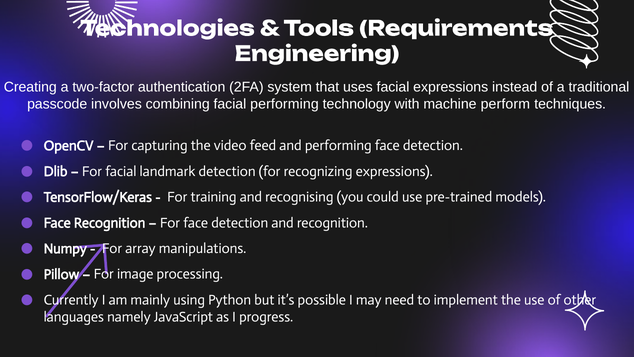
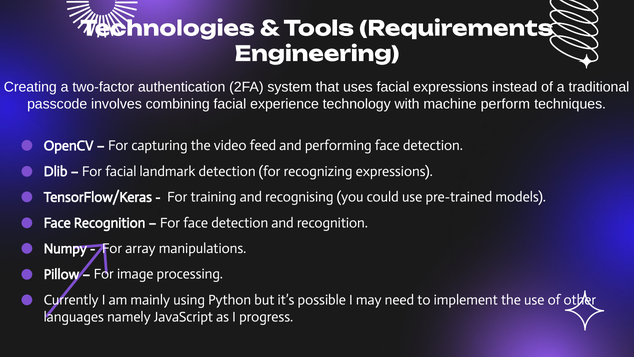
facial performing: performing -> experience
